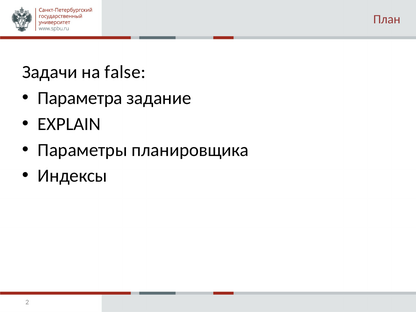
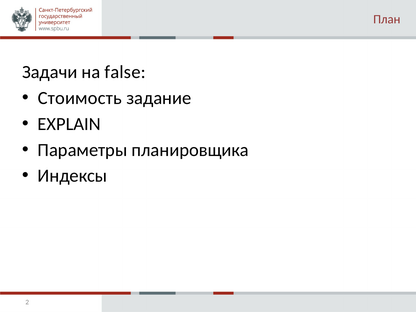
Параметра: Параметра -> Стоимость
